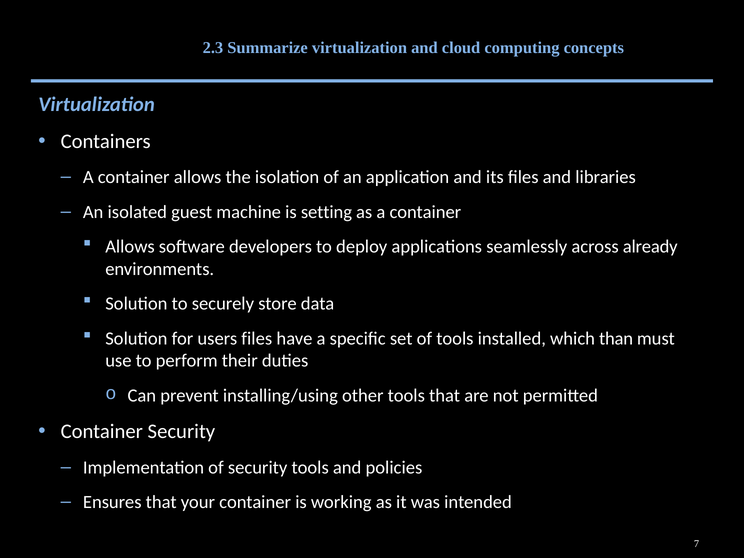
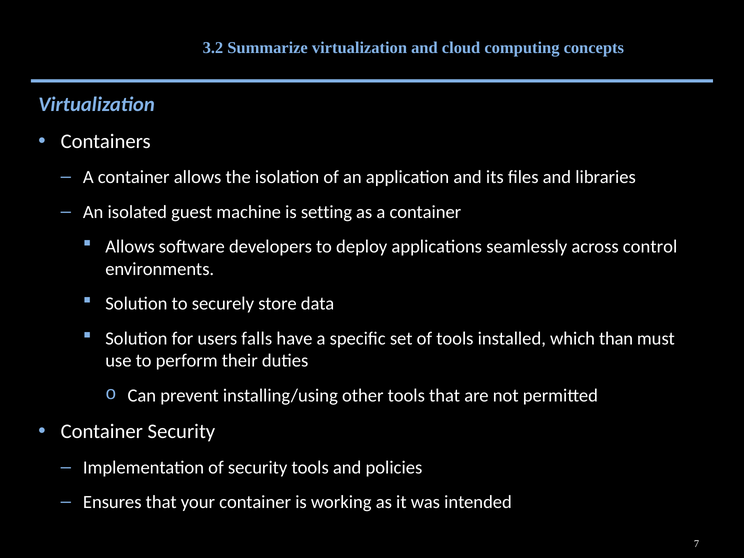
2.3: 2.3 -> 3.2
already: already -> control
users files: files -> falls
